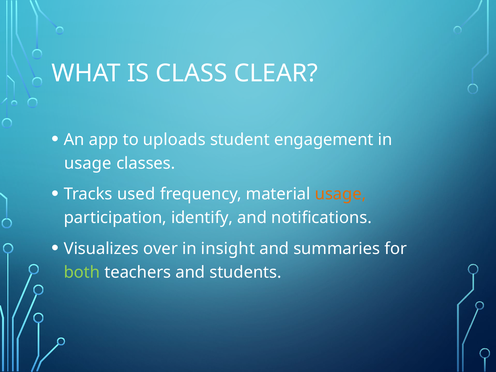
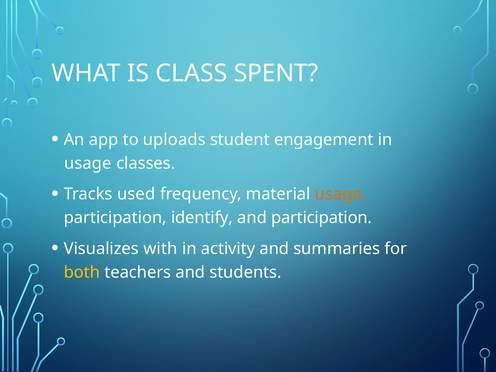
CLEAR: CLEAR -> SPENT
and notifications: notifications -> participation
over: over -> with
insight: insight -> activity
both colour: light green -> yellow
